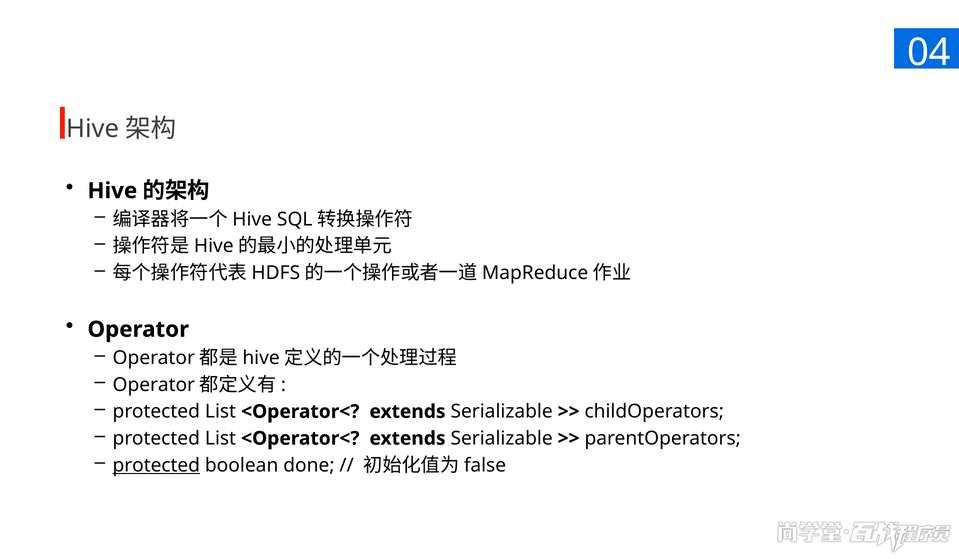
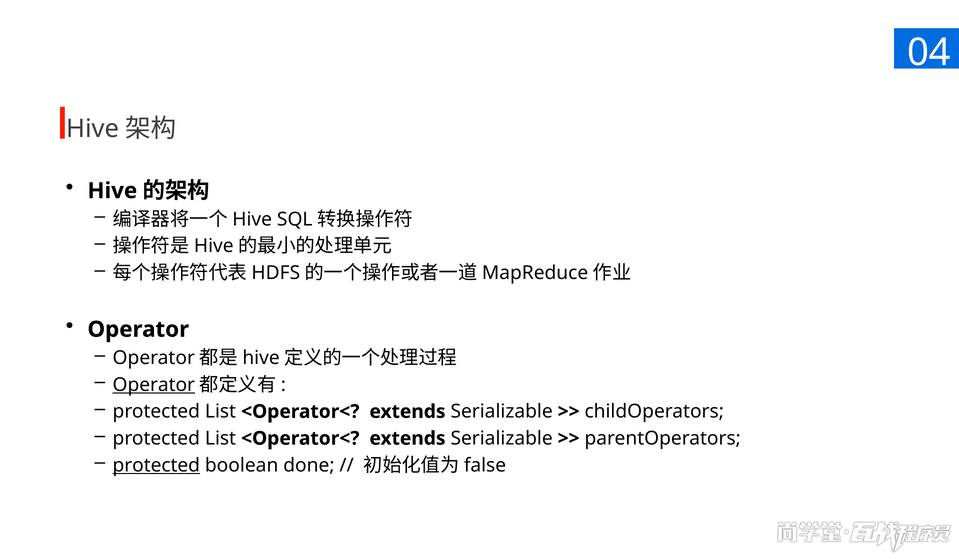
Operator at (154, 385) underline: none -> present
